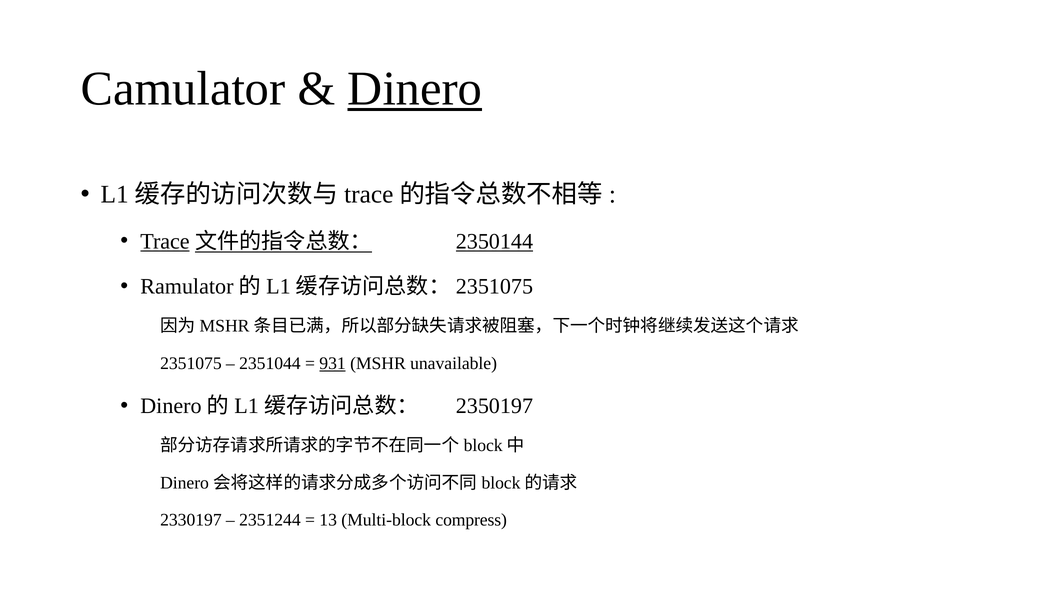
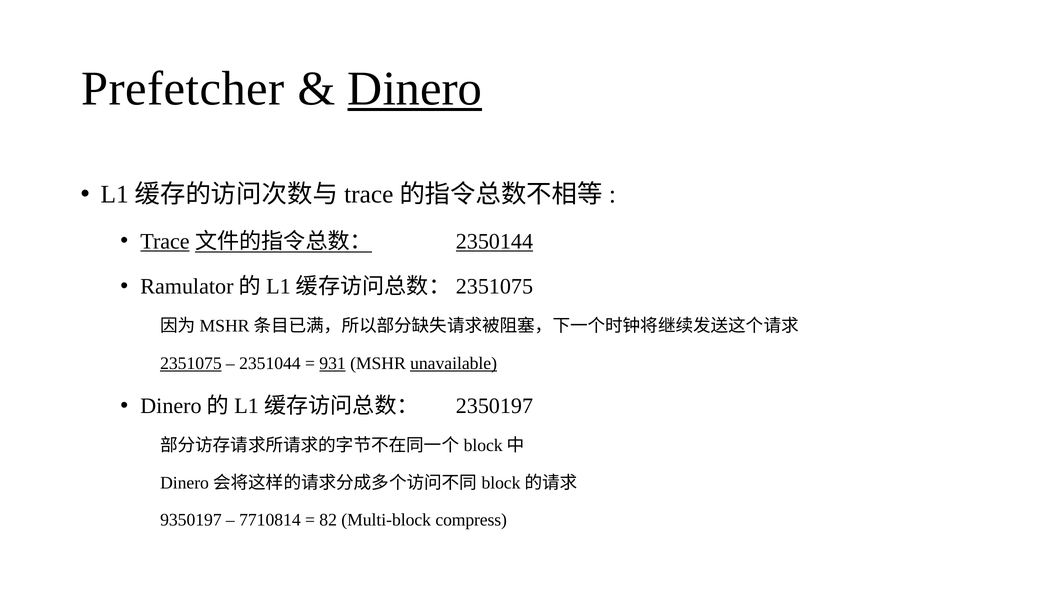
Camulator: Camulator -> Prefetcher
2351075 underline: none -> present
unavailable underline: none -> present
2330197: 2330197 -> 9350197
2351244: 2351244 -> 7710814
13: 13 -> 82
